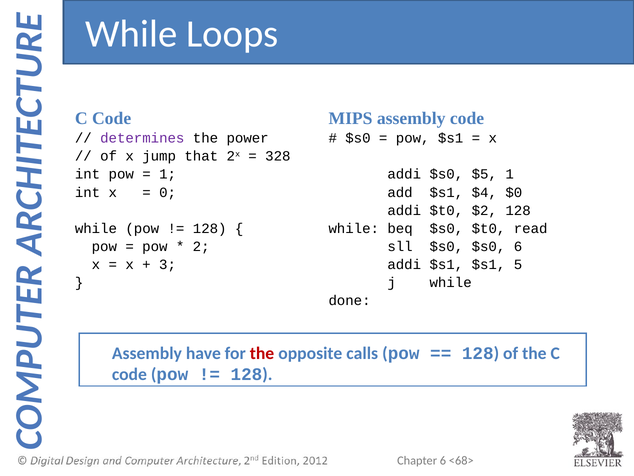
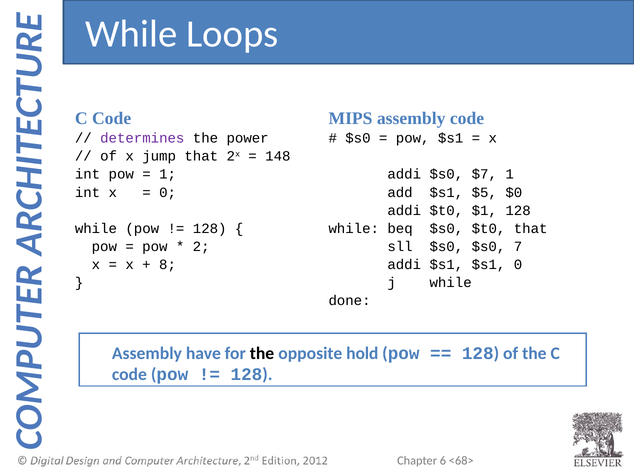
328: 328 -> 148
$5: $5 -> $7
$4: $4 -> $5
$2: $2 -> $1
$t0 read: read -> that
$s0 6: 6 -> 7
3: 3 -> 8
$s1 5: 5 -> 0
the at (262, 353) colour: red -> black
calls: calls -> hold
